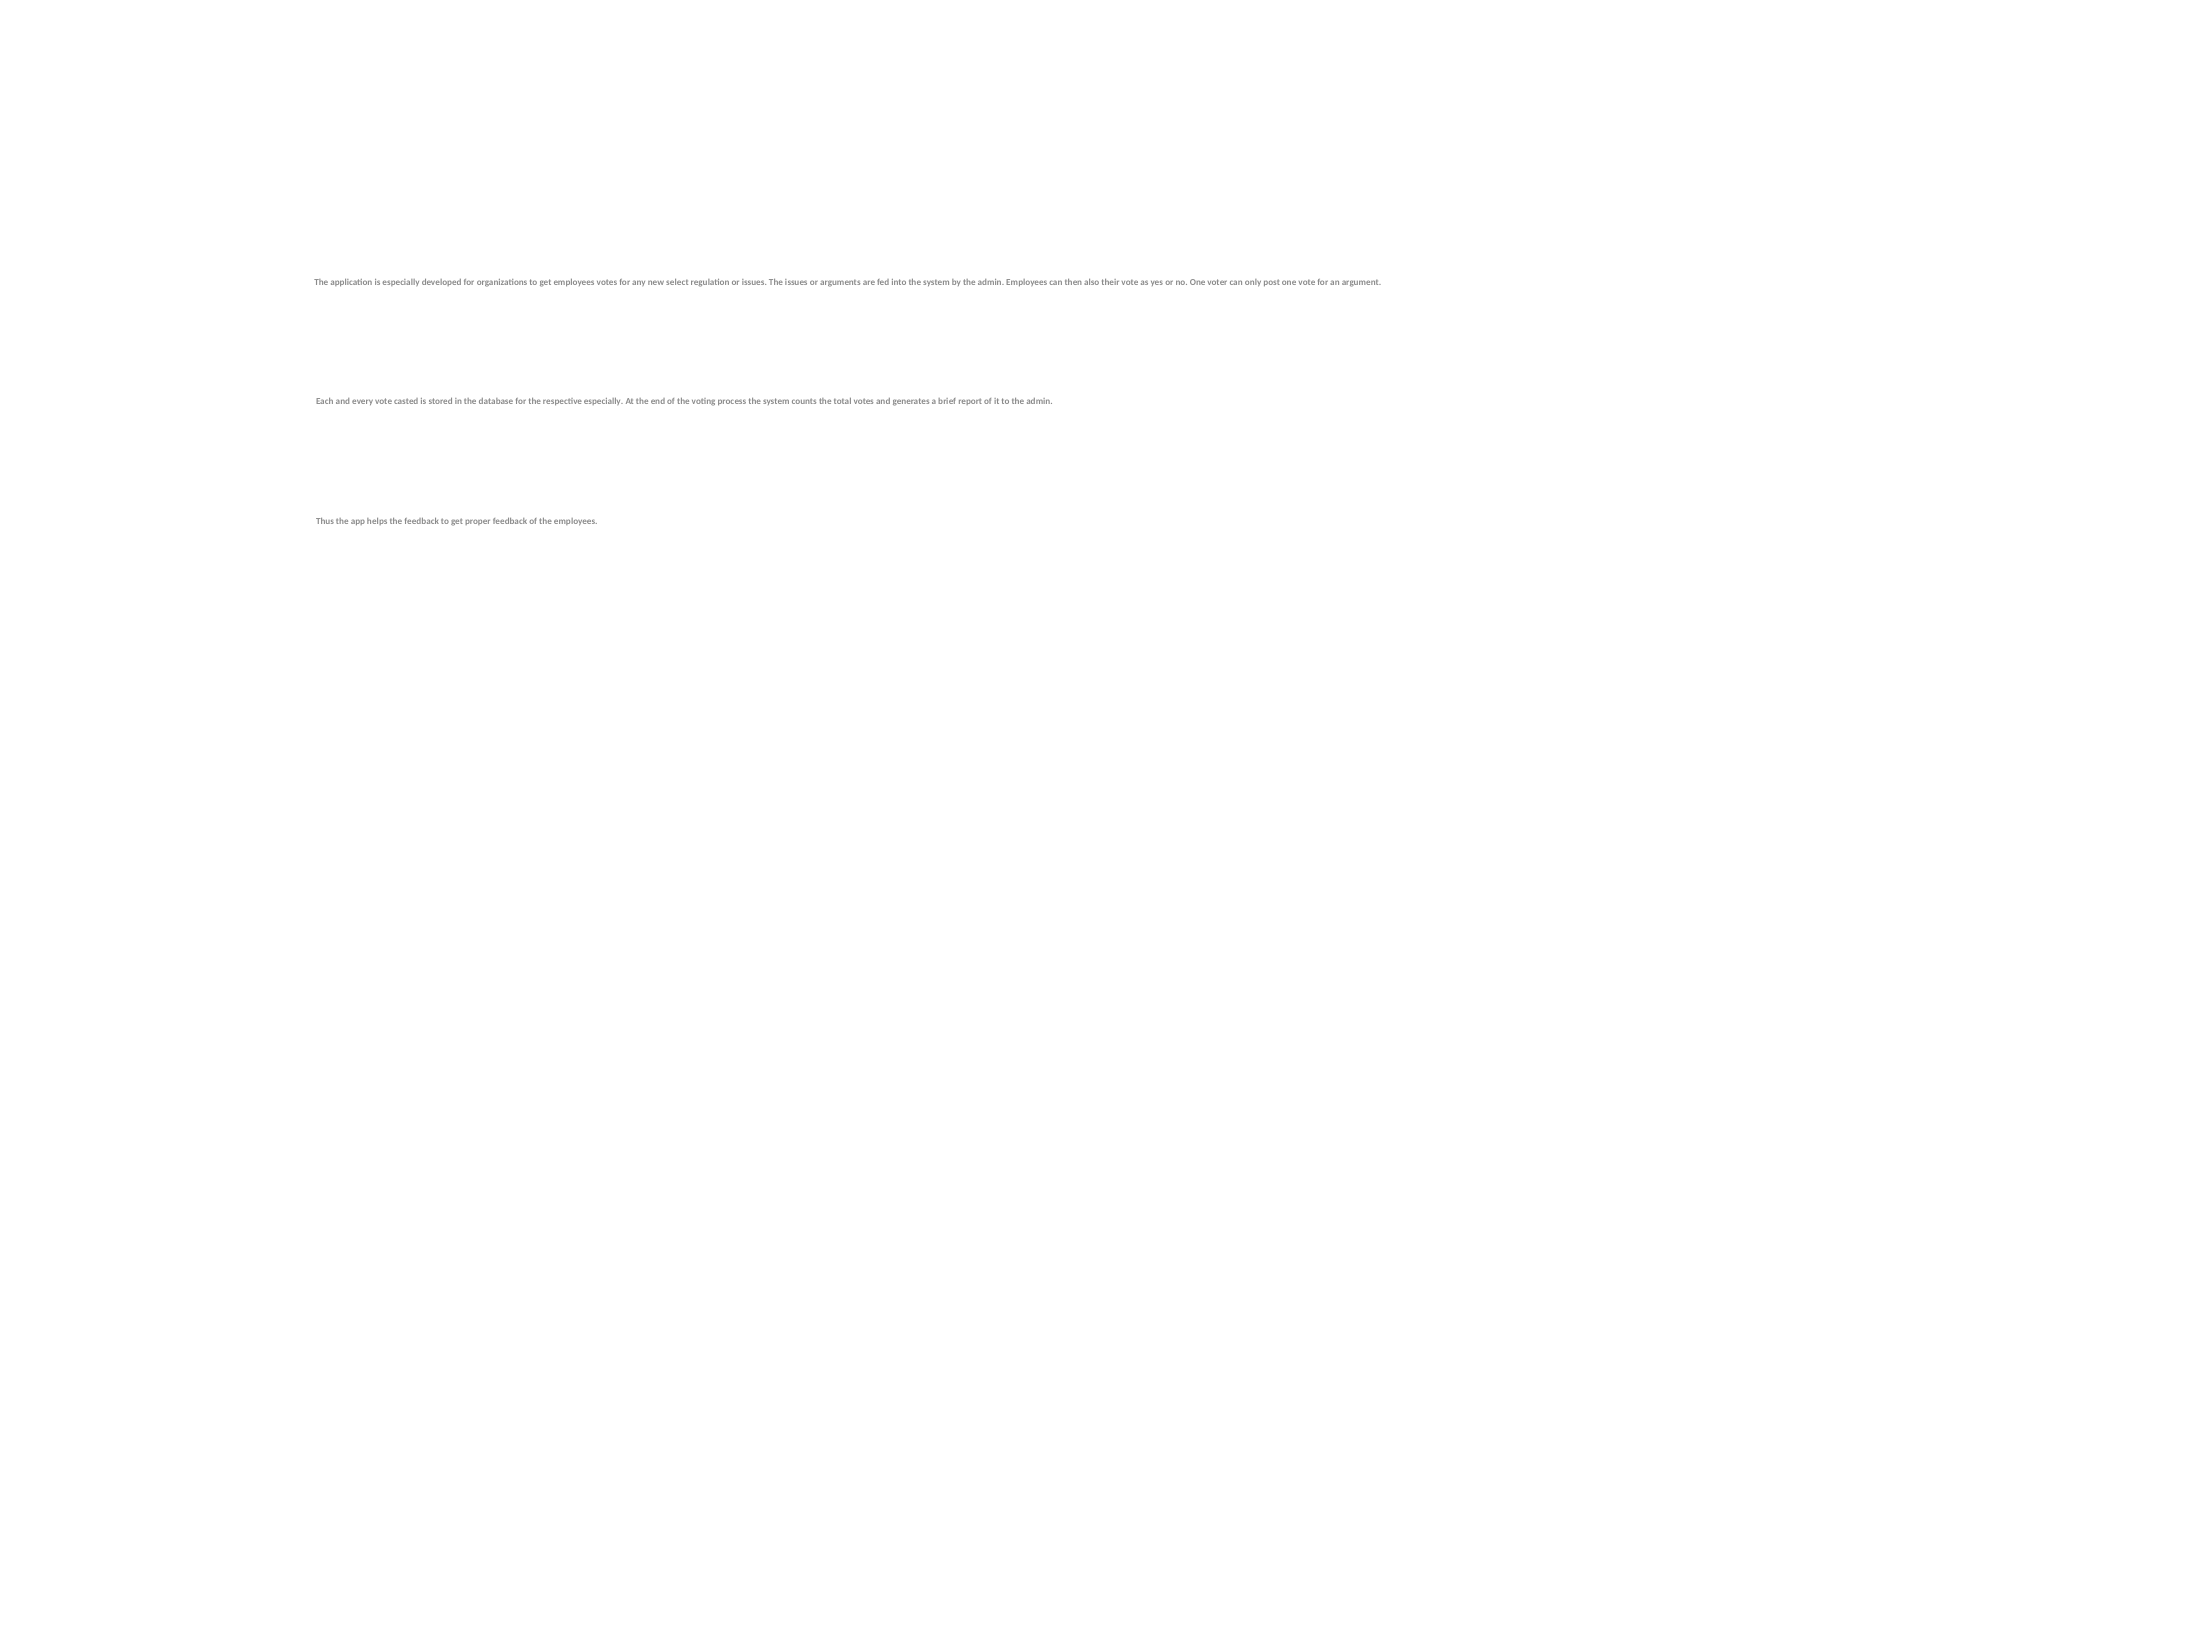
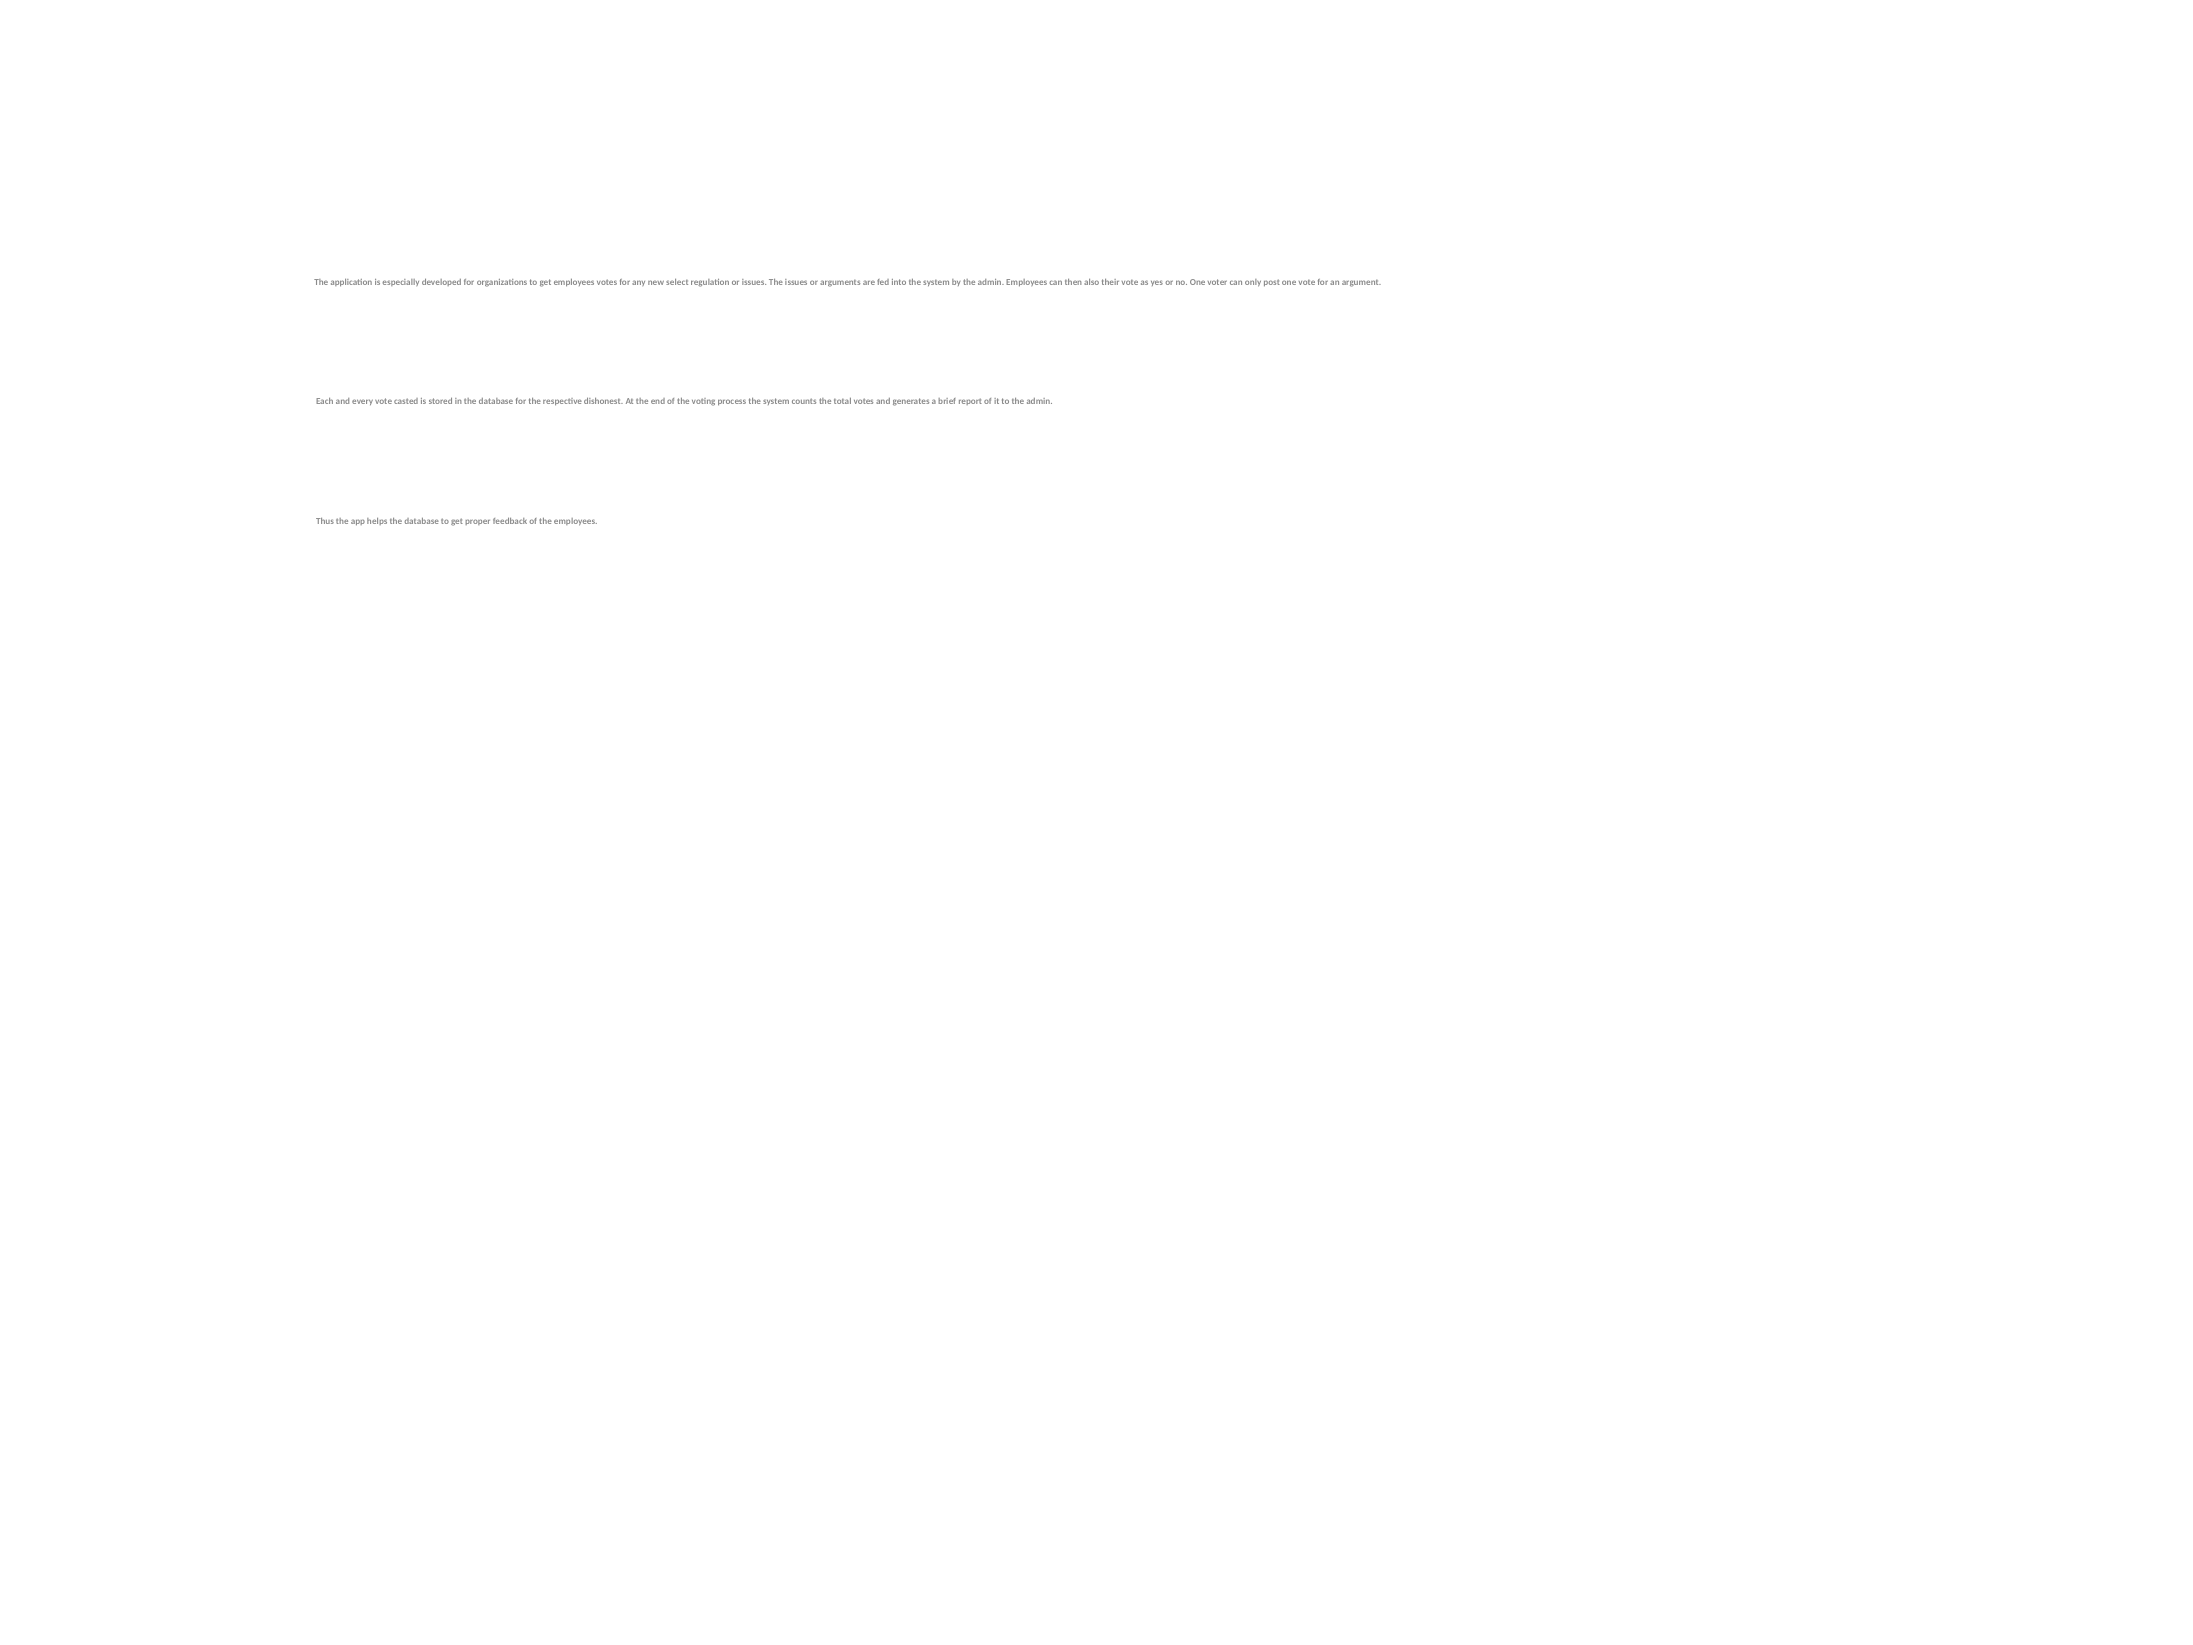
respective especially: especially -> dishonest
helps the feedback: feedback -> database
